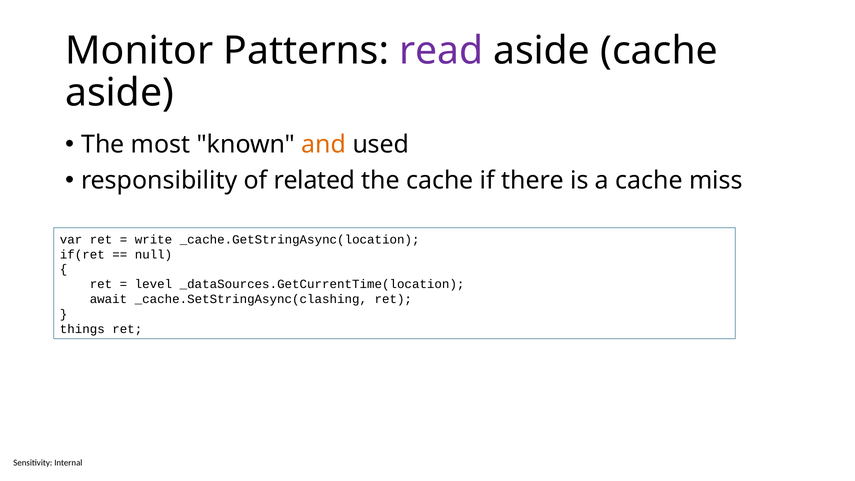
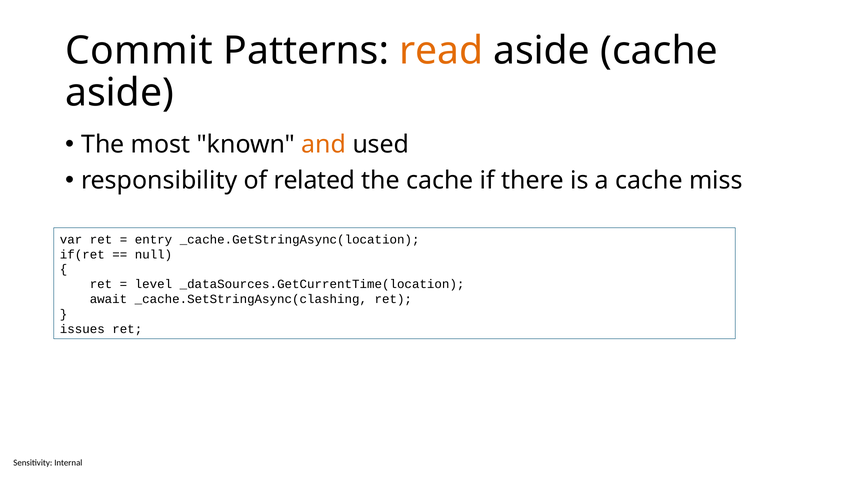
Monitor: Monitor -> Commit
read colour: purple -> orange
write: write -> entry
things: things -> issues
